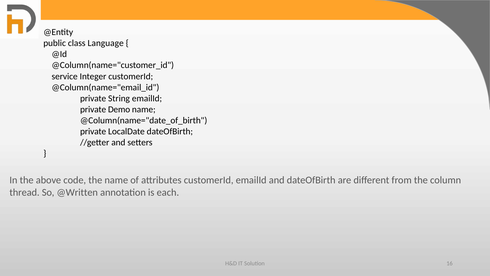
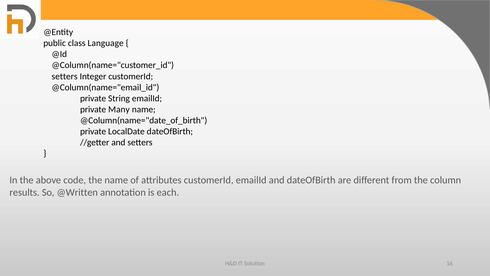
service at (65, 76): service -> setters
Demo: Demo -> Many
thread: thread -> results
